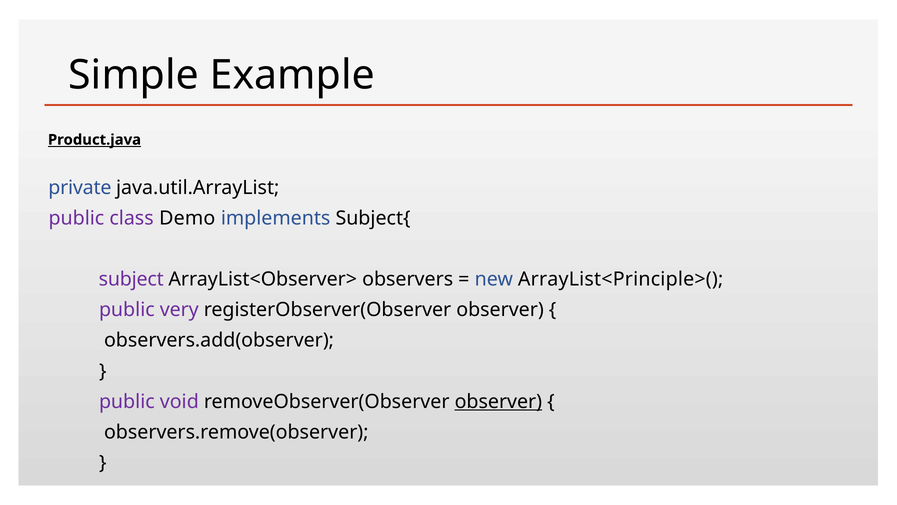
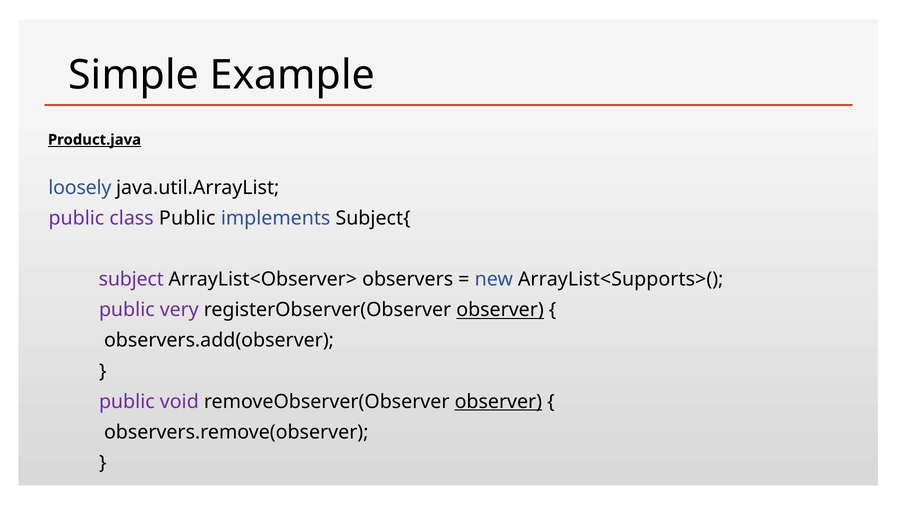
private: private -> loosely
class Demo: Demo -> Public
ArrayList<Principle>(: ArrayList<Principle>( -> ArrayList<Supports>(
observer at (500, 310) underline: none -> present
